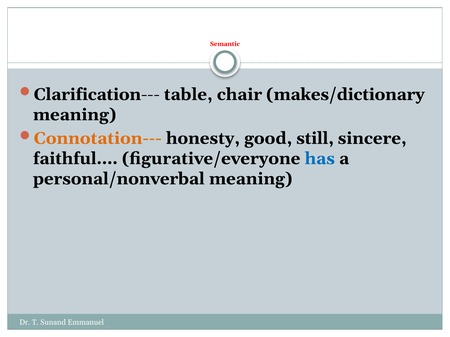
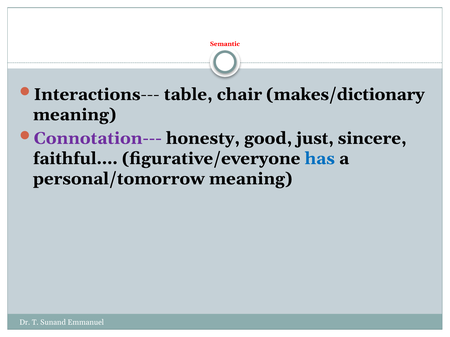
Clarification---: Clarification--- -> Interactions---
Connotation--- colour: orange -> purple
still: still -> just
personal/nonverbal: personal/nonverbal -> personal/tomorrow
